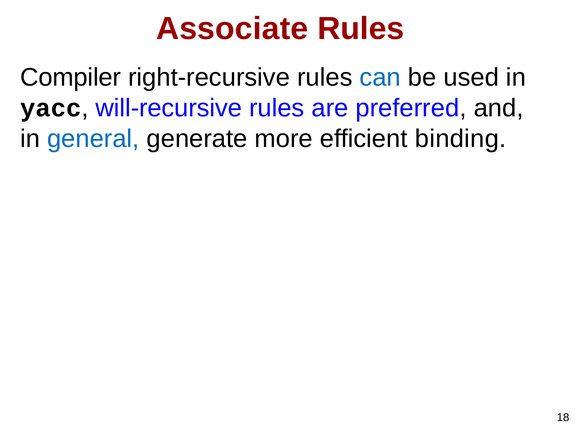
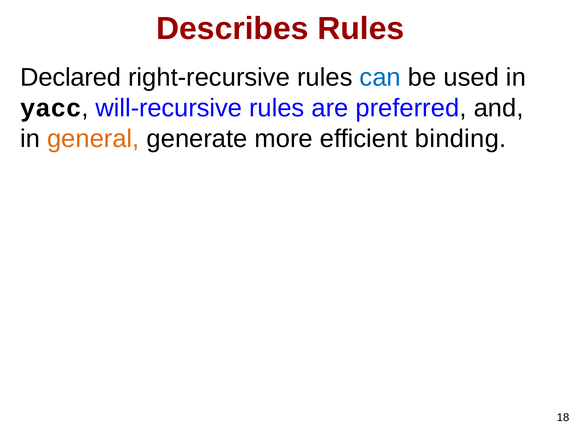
Associate: Associate -> Describes
Compiler: Compiler -> Declared
general colour: blue -> orange
